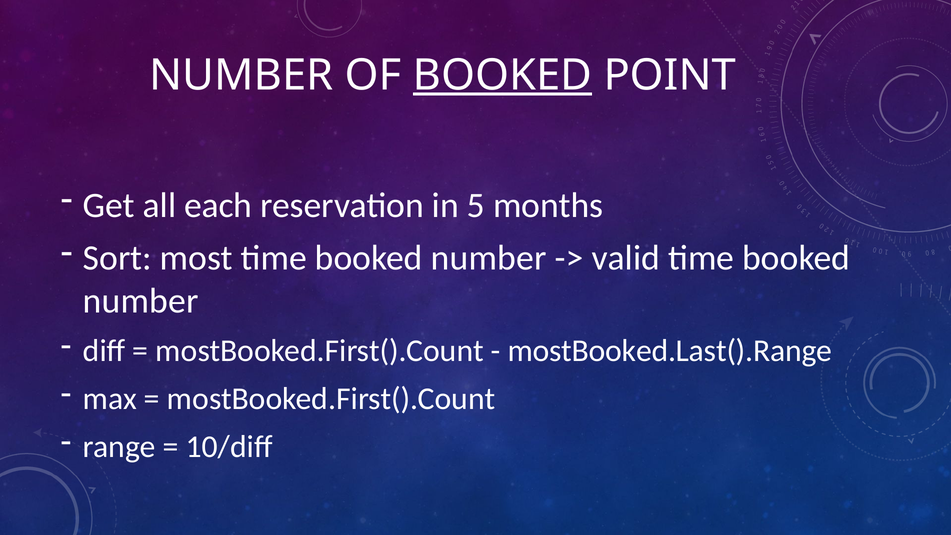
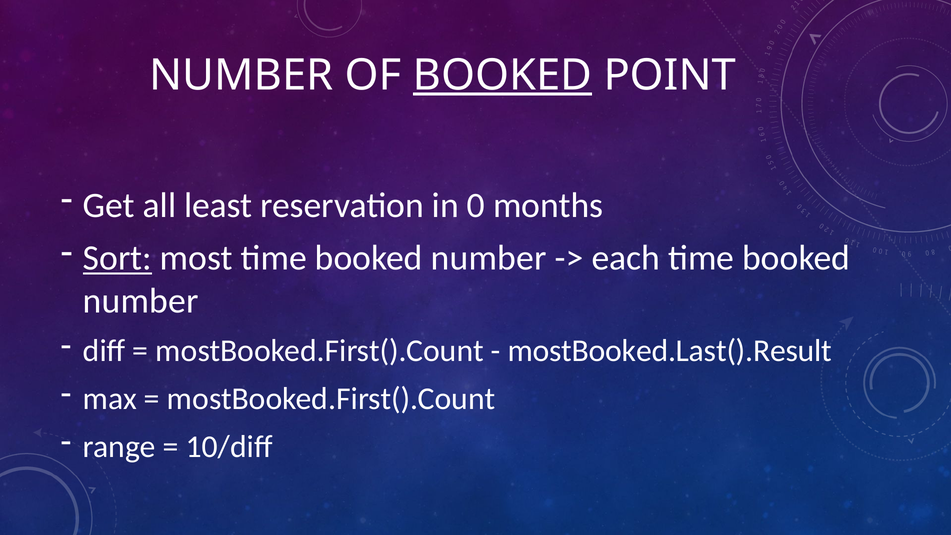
each: each -> least
5: 5 -> 0
Sort underline: none -> present
valid: valid -> each
mostBooked.Last().Range: mostBooked.Last().Range -> mostBooked.Last().Result
